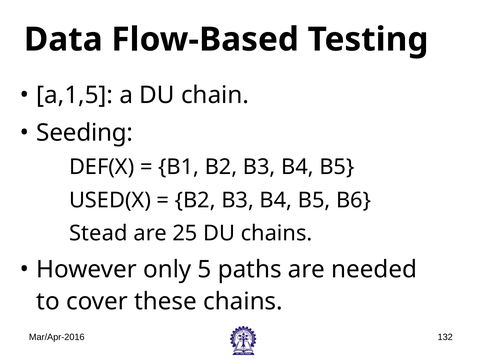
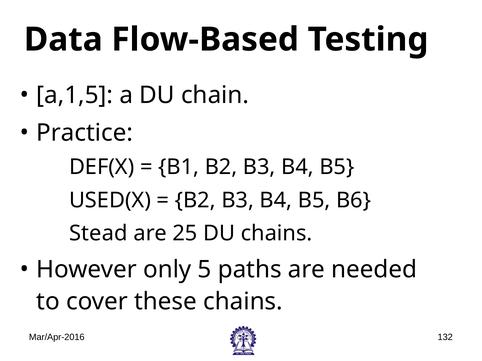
Seeding: Seeding -> Practice
